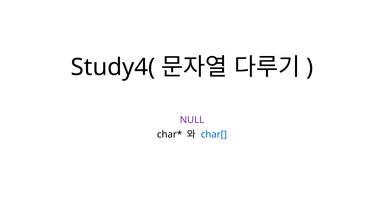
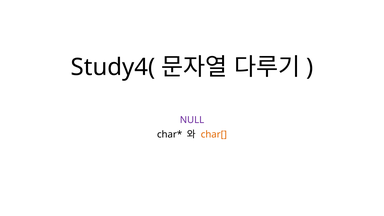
char[ colour: blue -> orange
